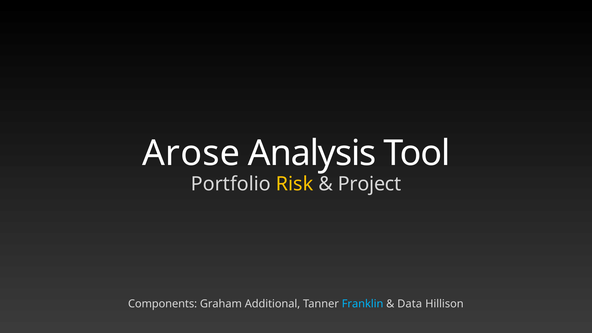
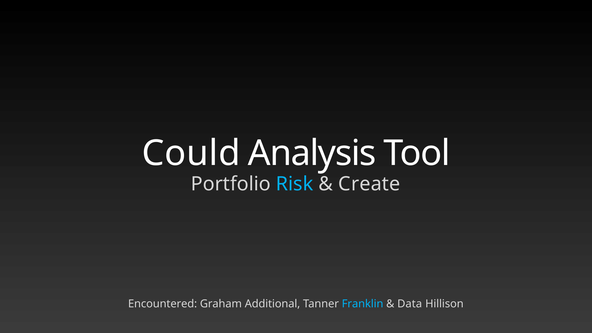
Arose: Arose -> Could
Risk colour: yellow -> light blue
Project: Project -> Create
Components: Components -> Encountered
